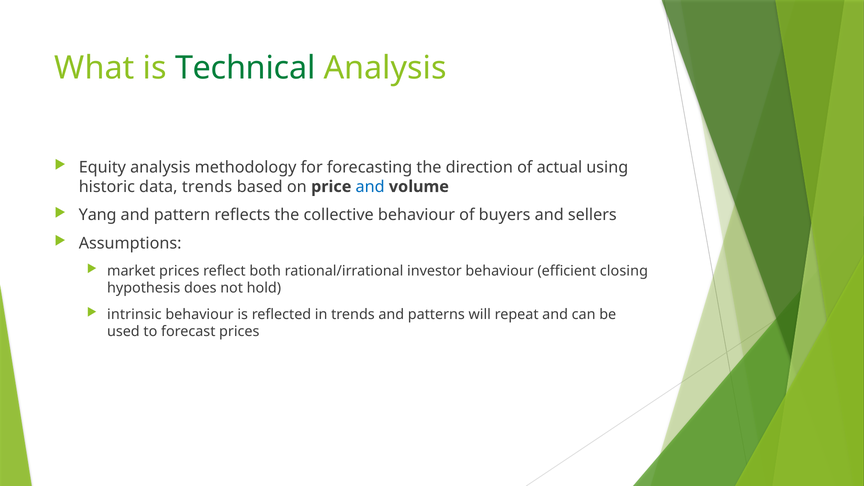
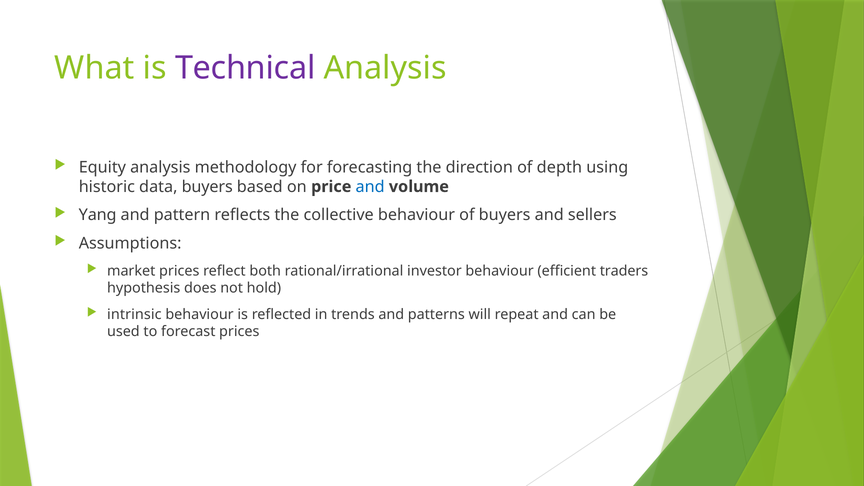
Technical colour: green -> purple
actual: actual -> depth
data trends: trends -> buyers
closing: closing -> traders
